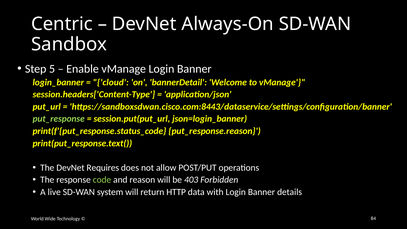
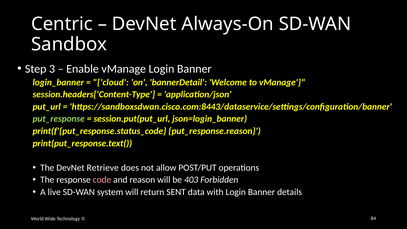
5: 5 -> 3
Requires: Requires -> Retrieve
code colour: light green -> pink
HTTP: HTTP -> SENT
